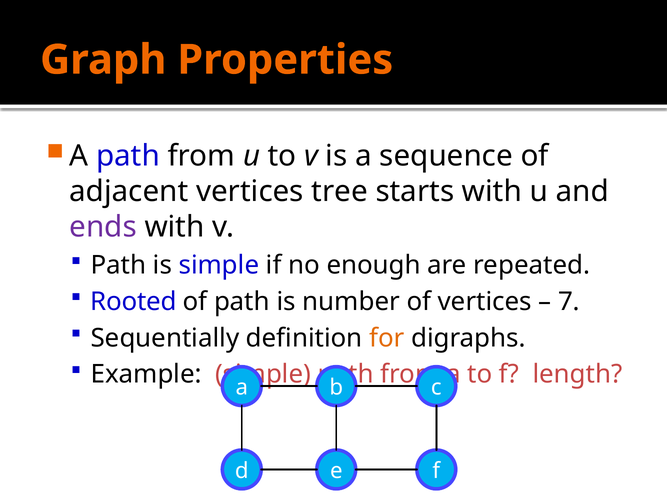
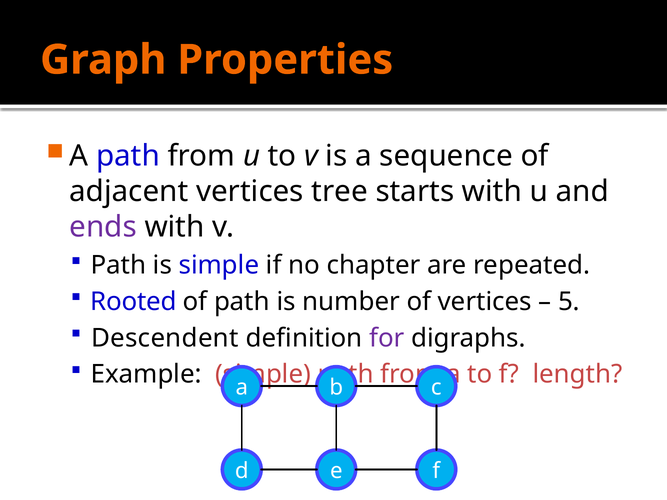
enough: enough -> chapter
7: 7 -> 5
Sequentially: Sequentially -> Descendent
for colour: orange -> purple
